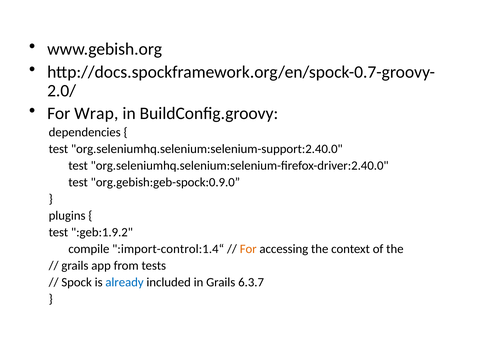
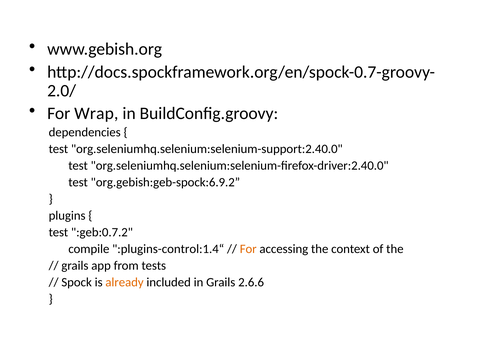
org.gebish:geb-spock:0.9.0: org.gebish:geb-spock:0.9.0 -> org.gebish:geb-spock:6.9.2
:geb:1.9.2: :geb:1.9.2 -> :geb:0.7.2
:import-control:1.4“: :import-control:1.4“ -> :plugins-control:1.4“
already colour: blue -> orange
6.3.7: 6.3.7 -> 2.6.6
